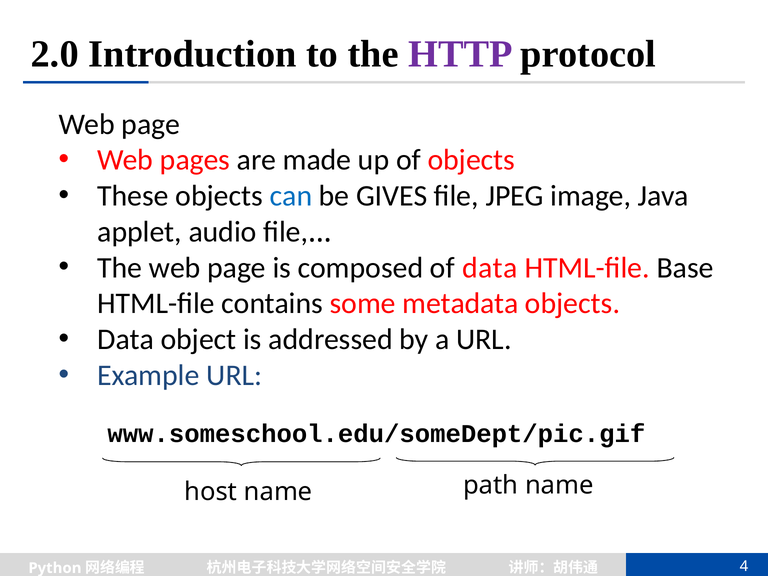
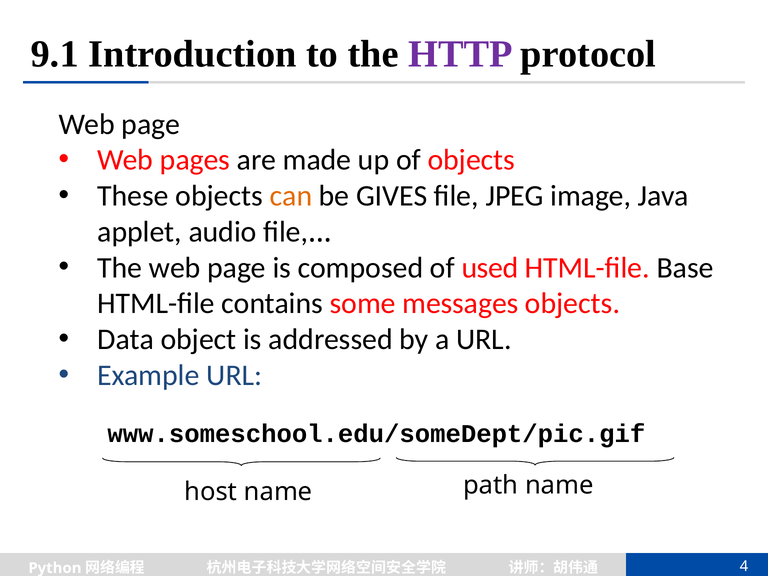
2.0: 2.0 -> 9.1
can colour: blue -> orange
of data: data -> used
metadata: metadata -> messages
